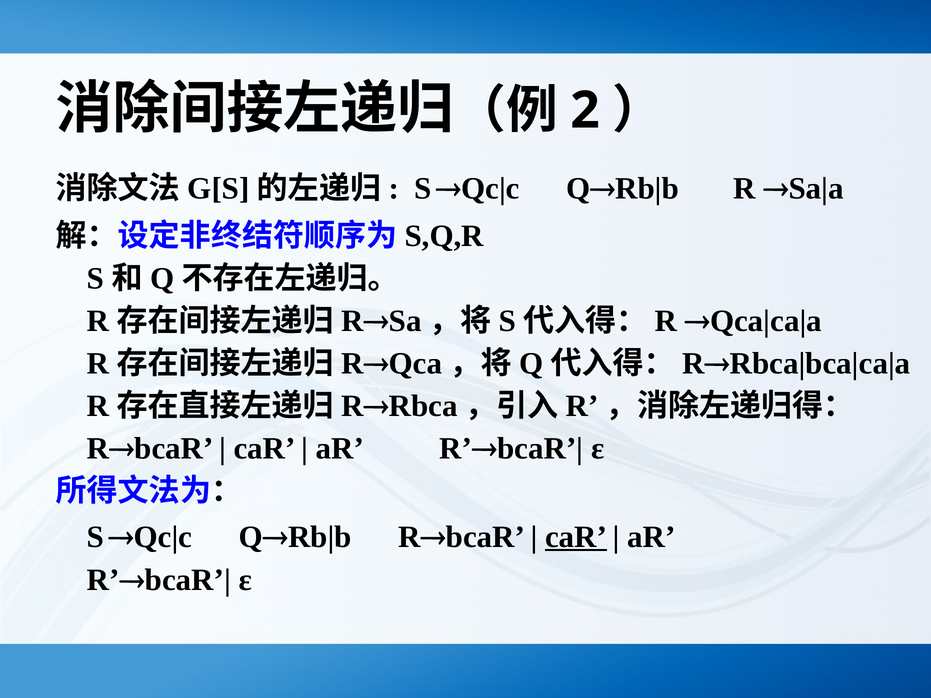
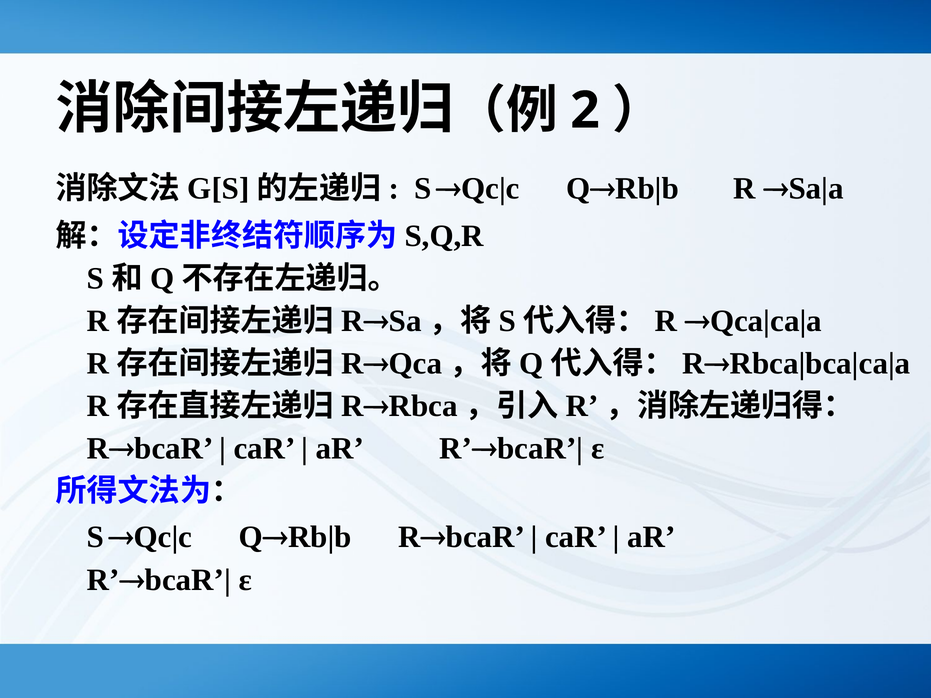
caR at (576, 537) underline: present -> none
